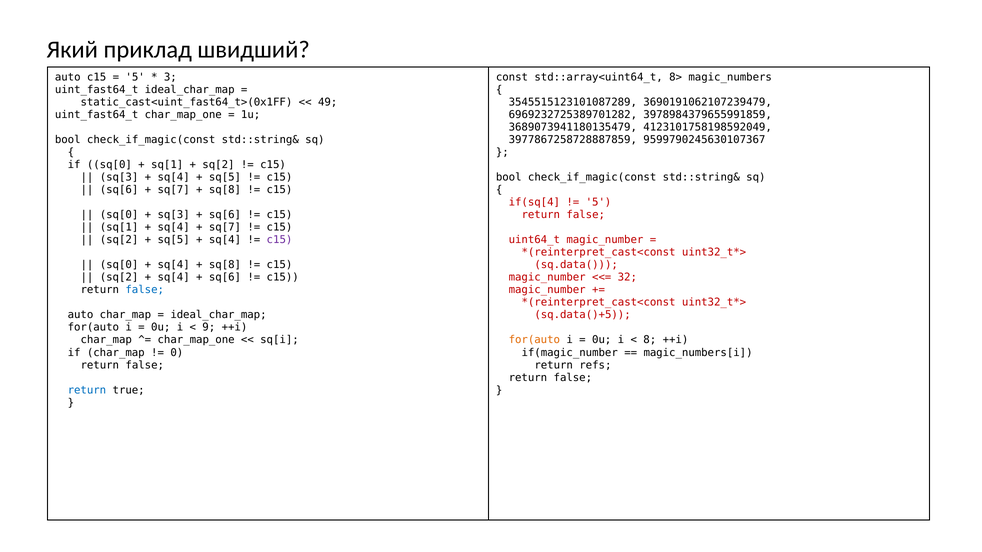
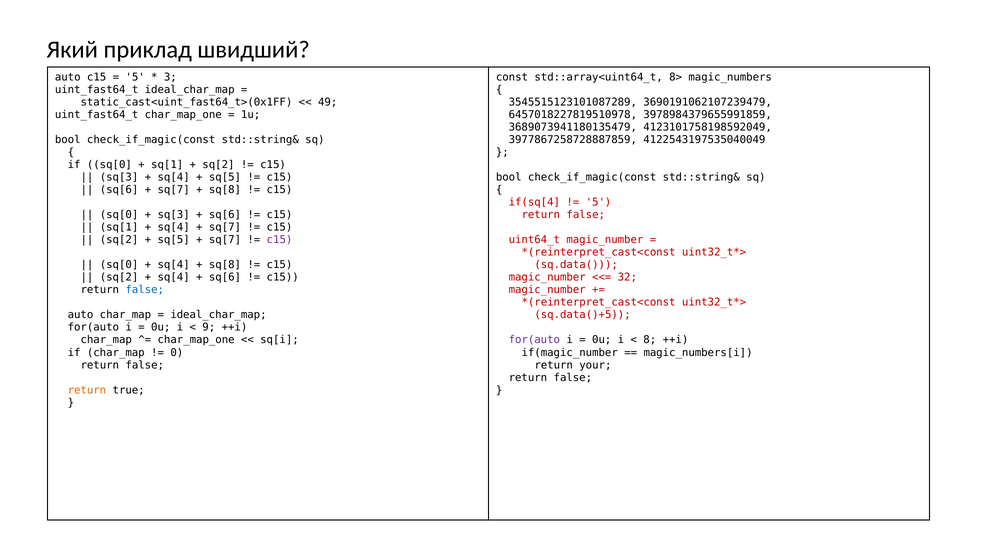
6969232725389701282: 6969232725389701282 -> 6457018227819510978
9599790245630107367: 9599790245630107367 -> 4122543197535040049
sq[4 at (225, 240): sq[4 -> sq[7
for(auto at (534, 340) colour: orange -> purple
refs: refs -> your
return at (87, 390) colour: blue -> orange
